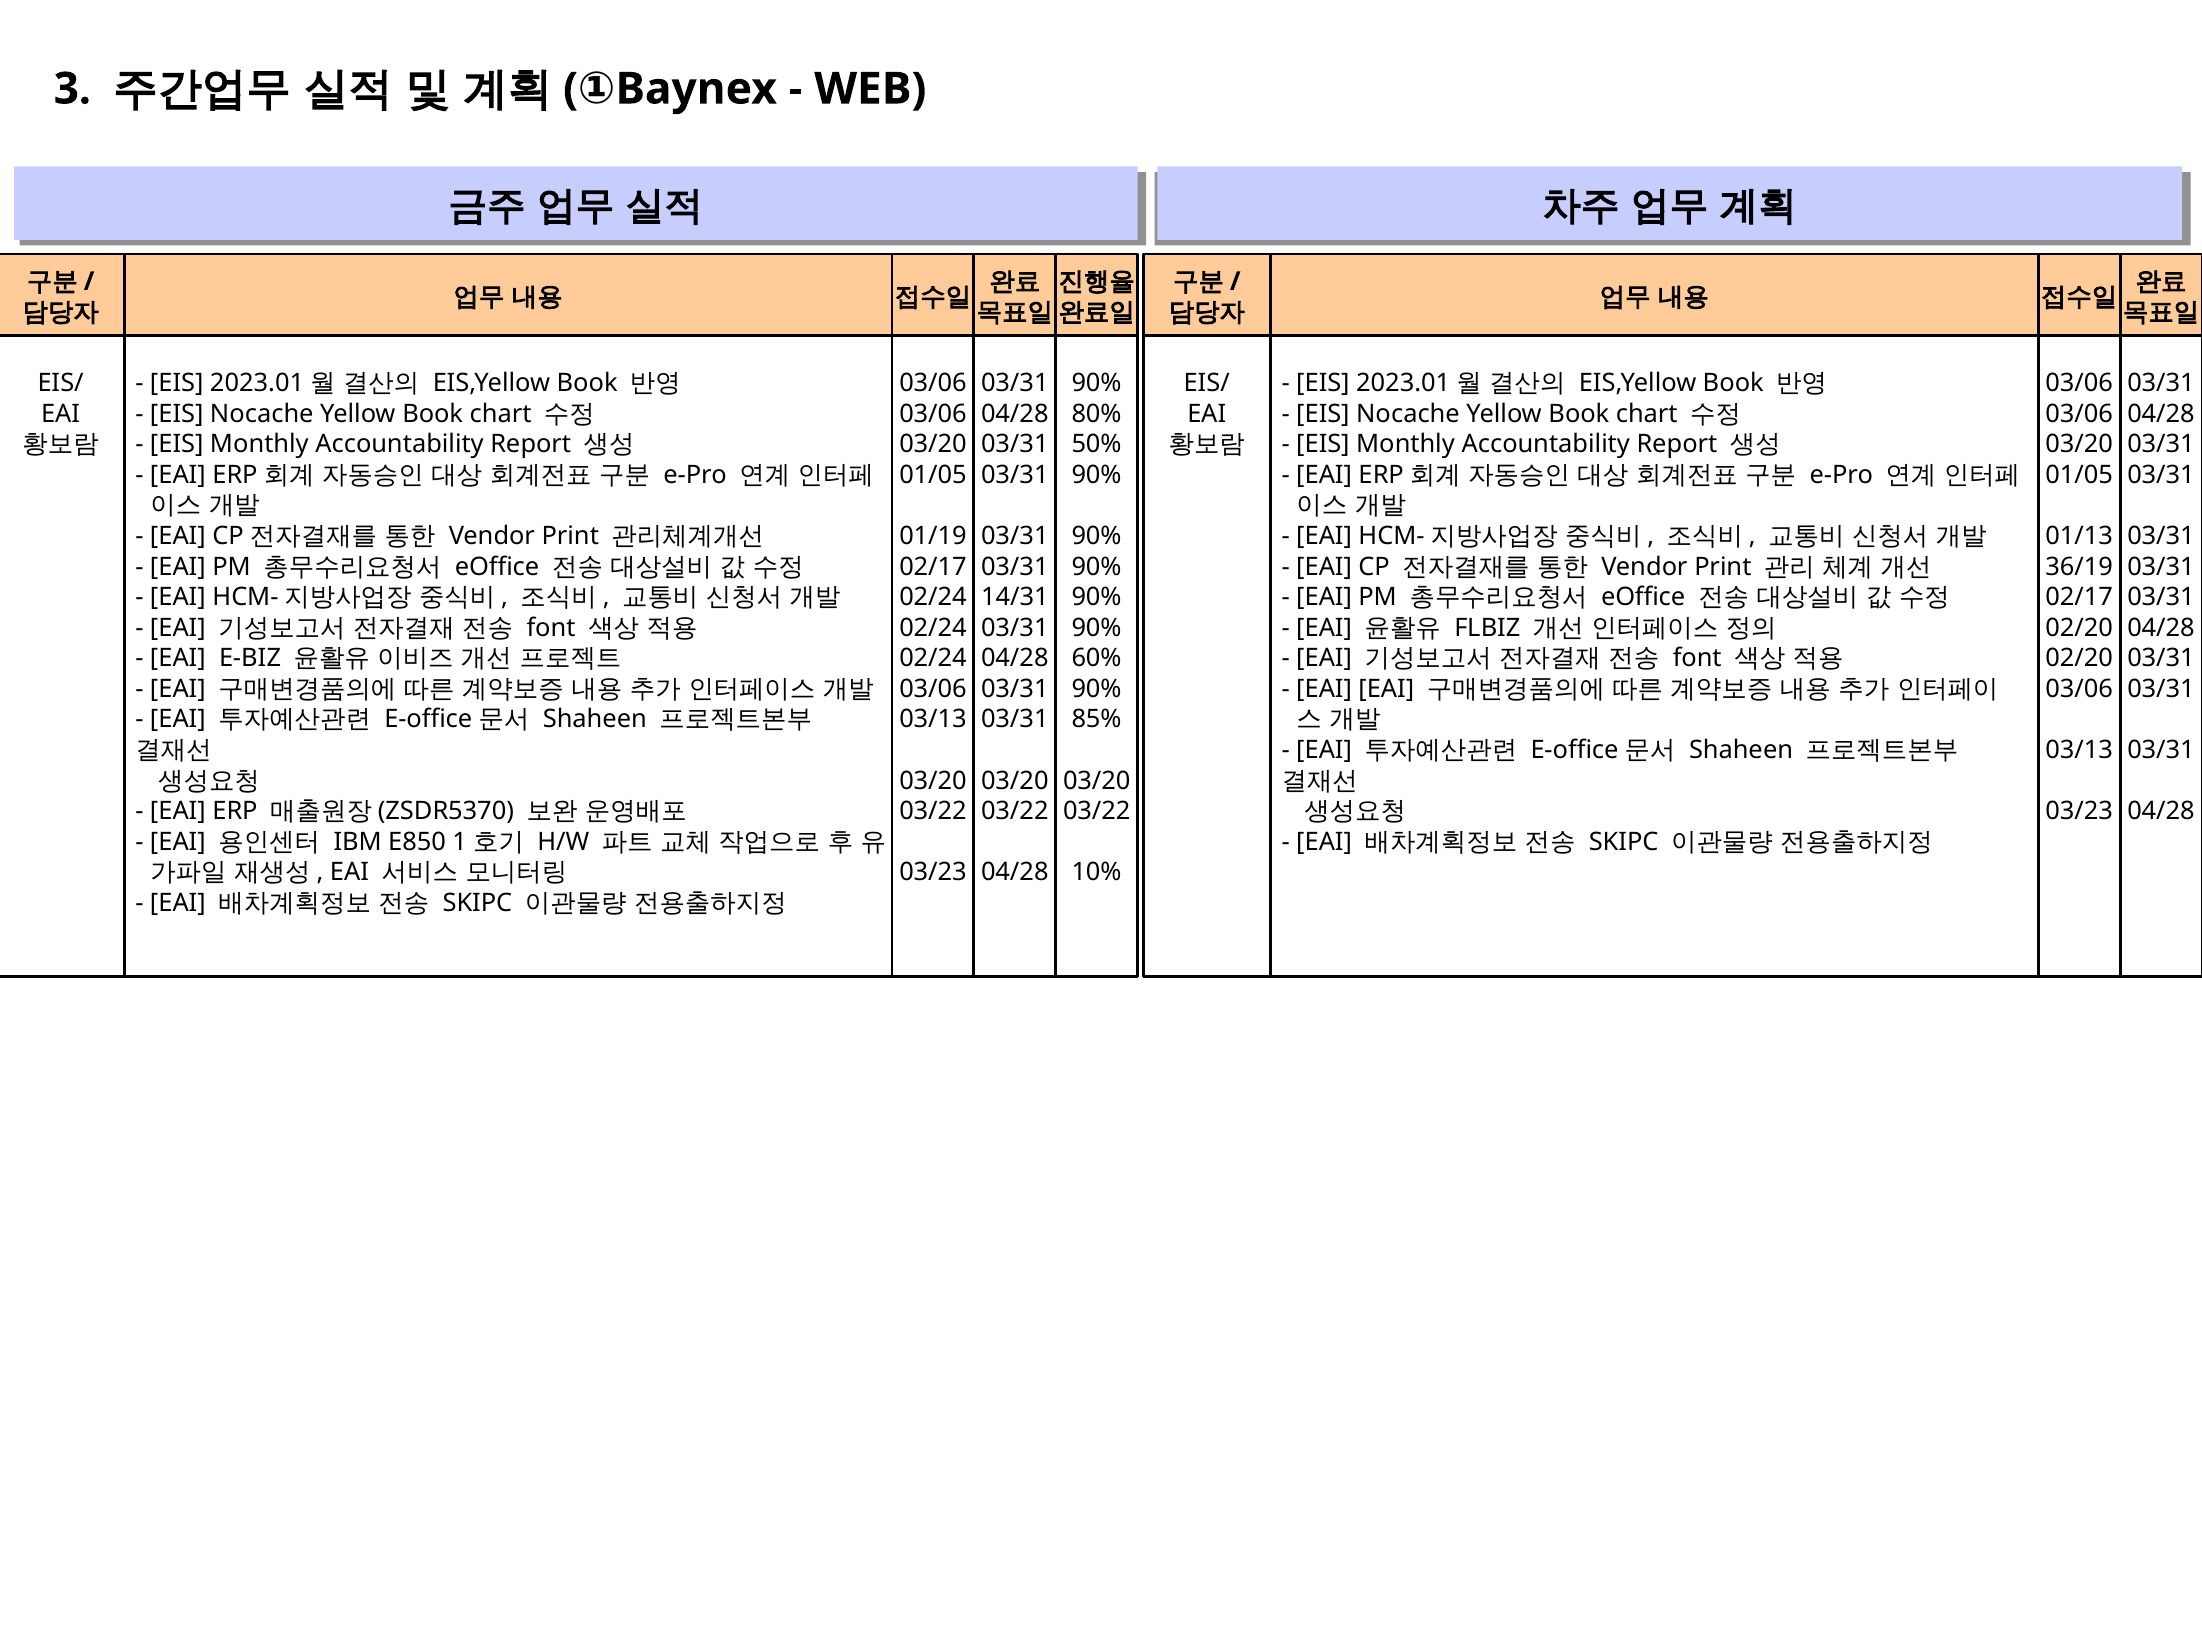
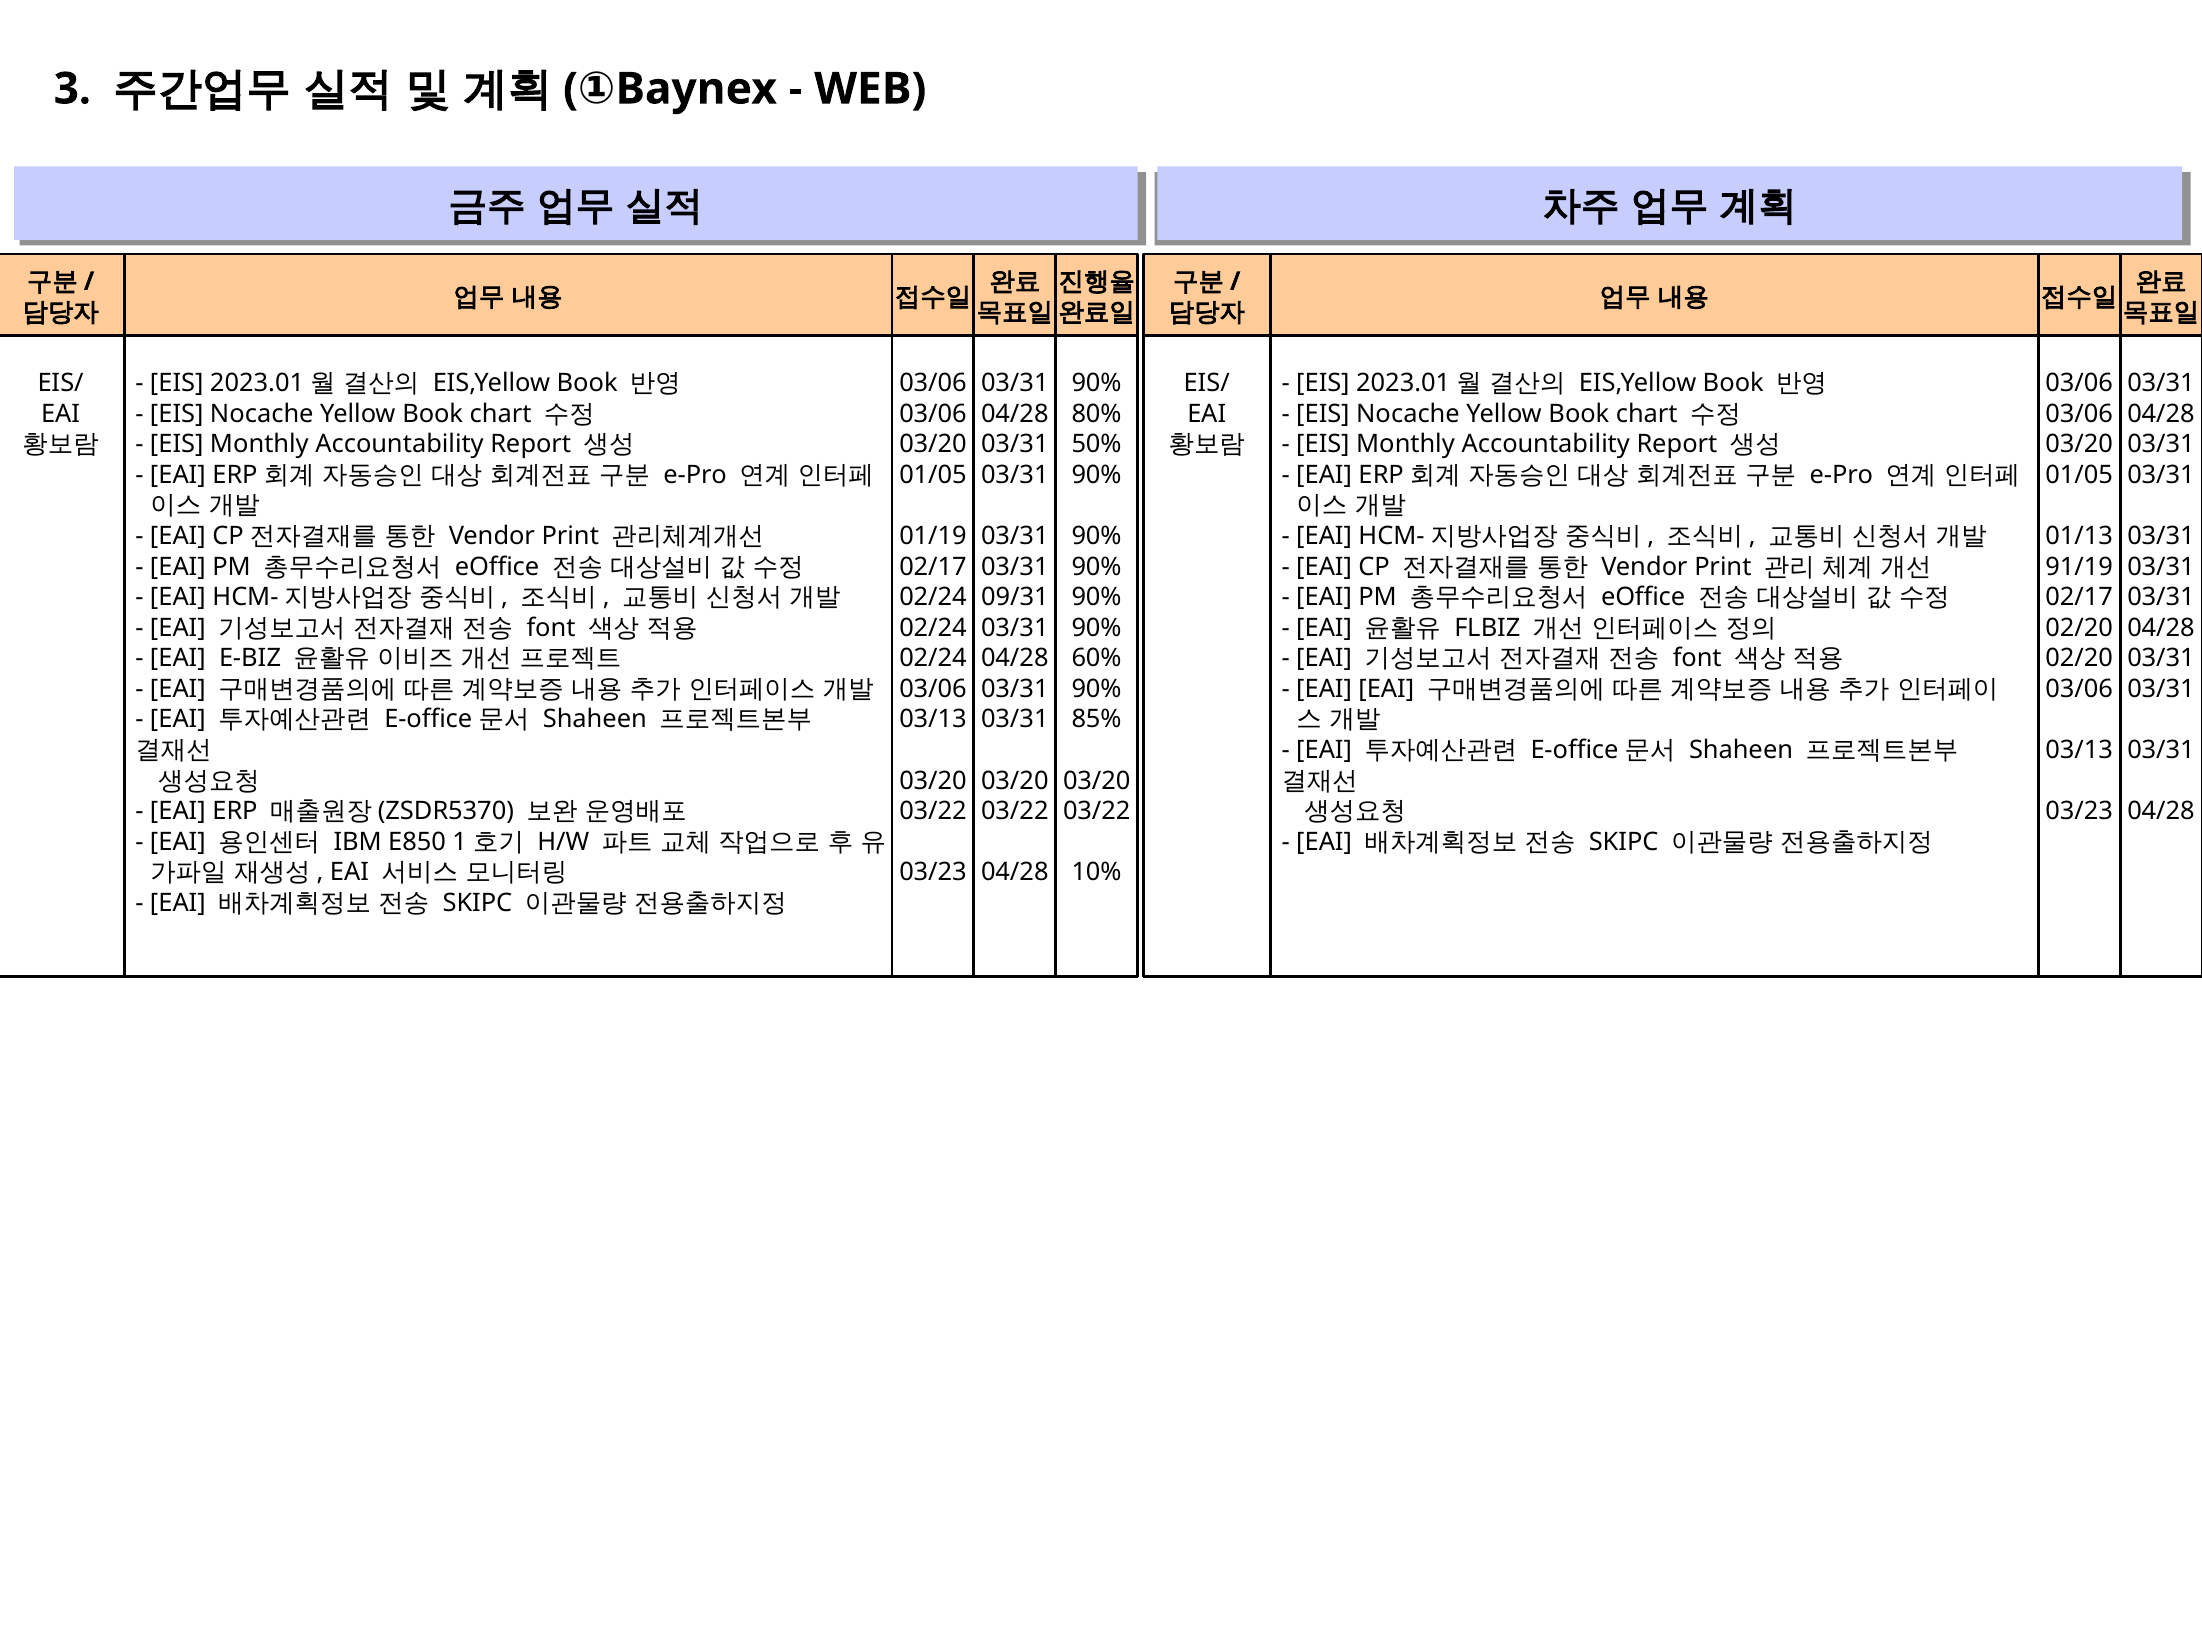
36/19: 36/19 -> 91/19
14/31: 14/31 -> 09/31
